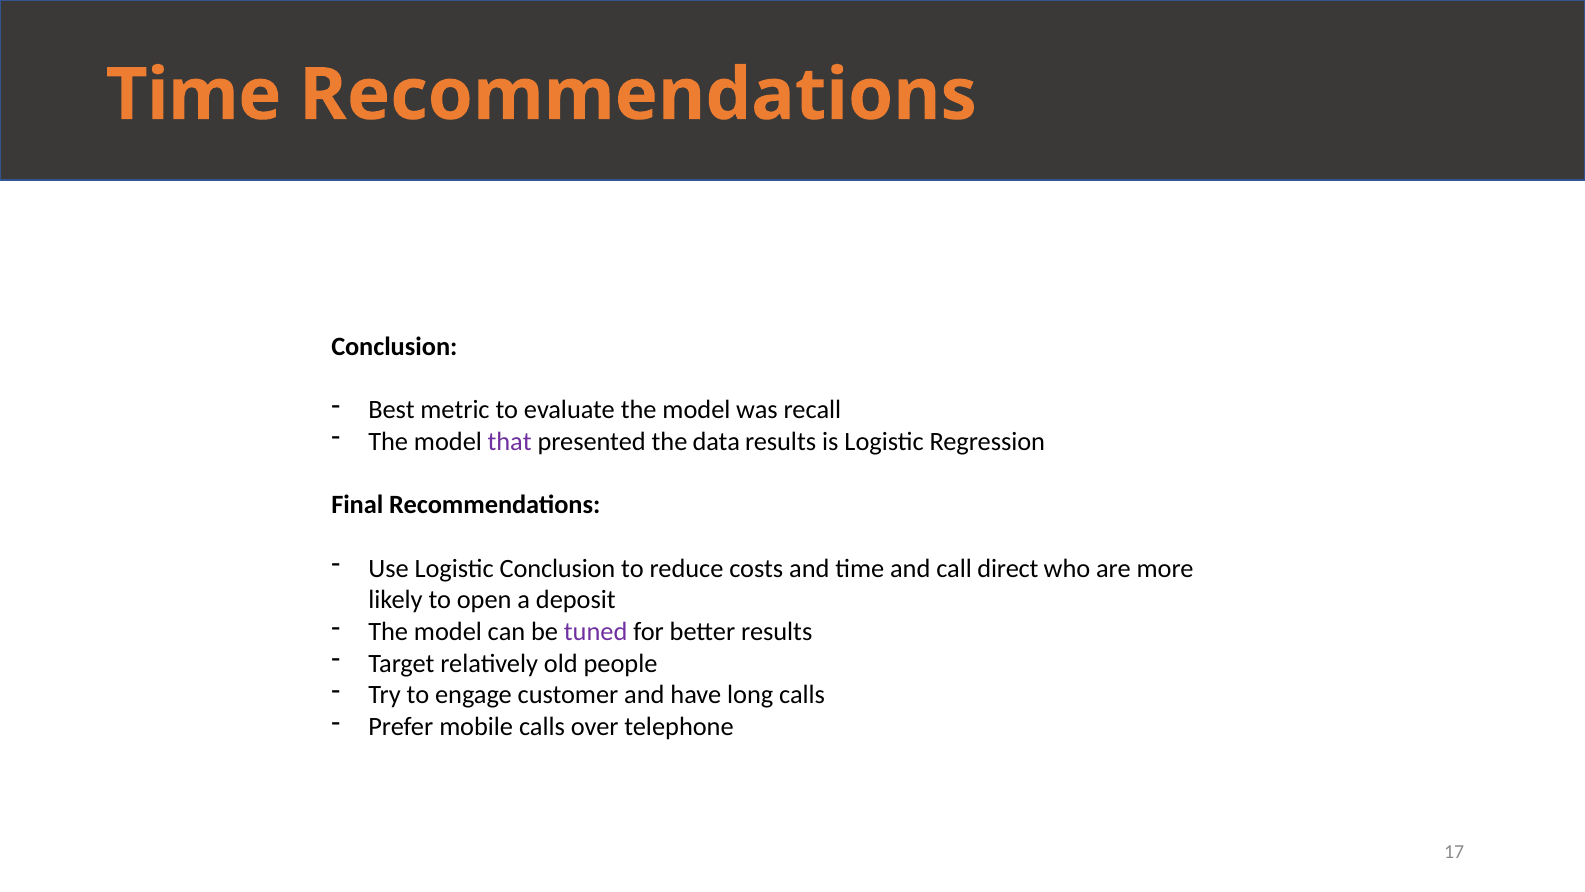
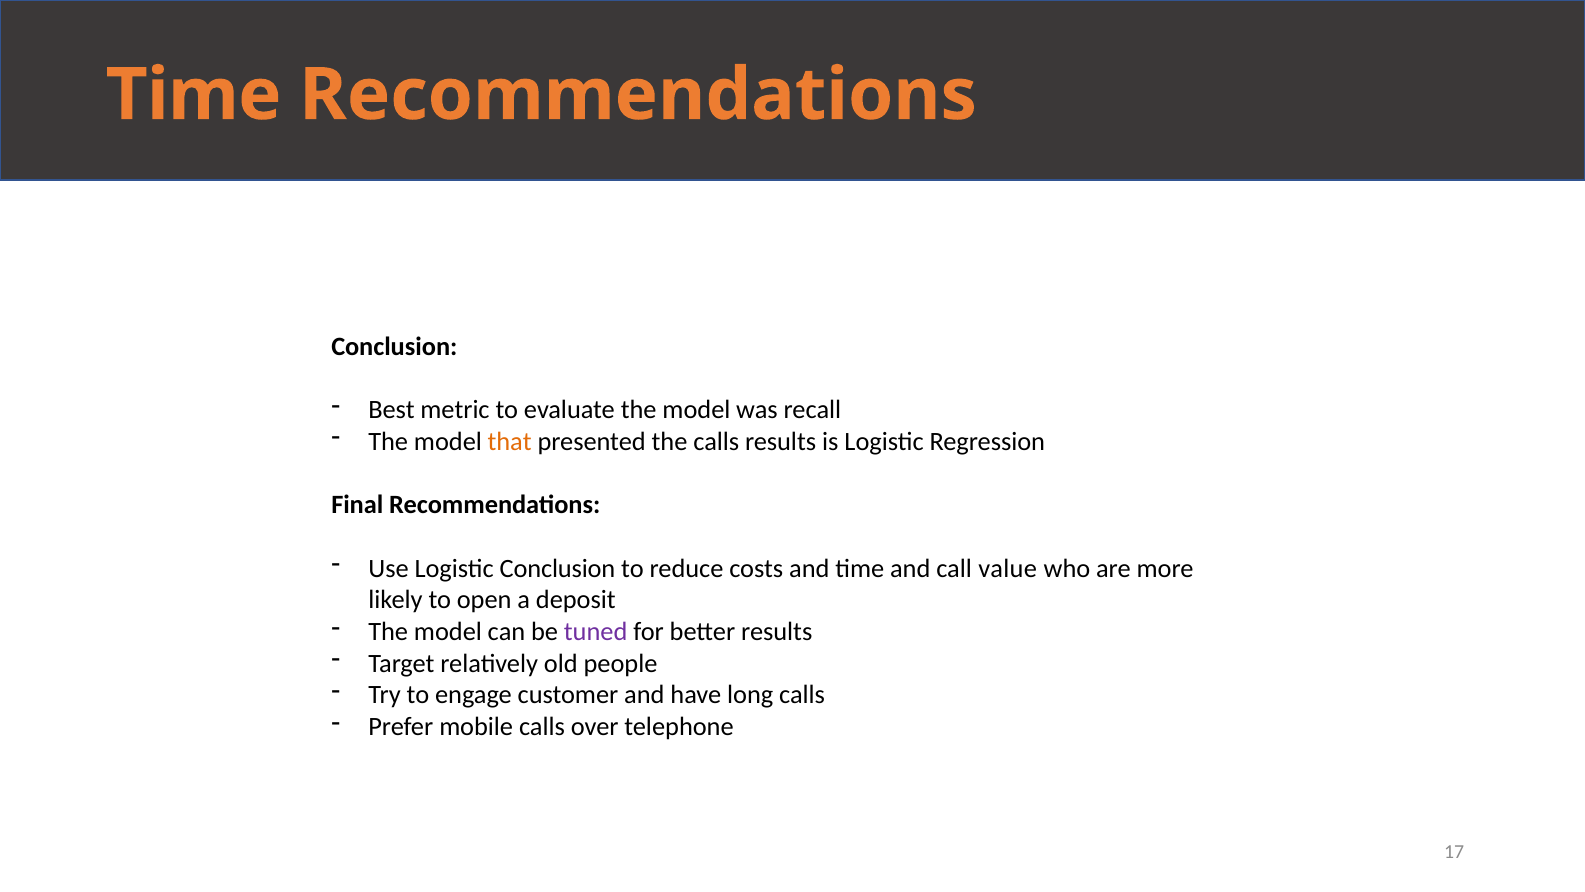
that colour: purple -> orange
the data: data -> calls
direct: direct -> value
